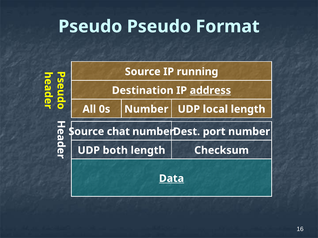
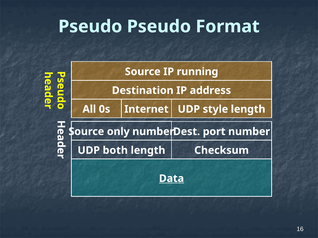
address underline: present -> none
Number at (146, 109): Number -> Internet
local: local -> style
chat: chat -> only
